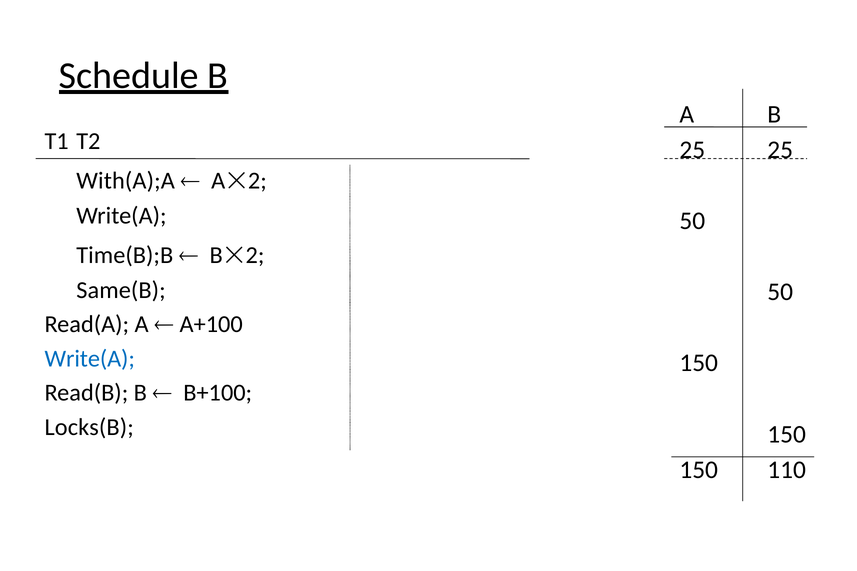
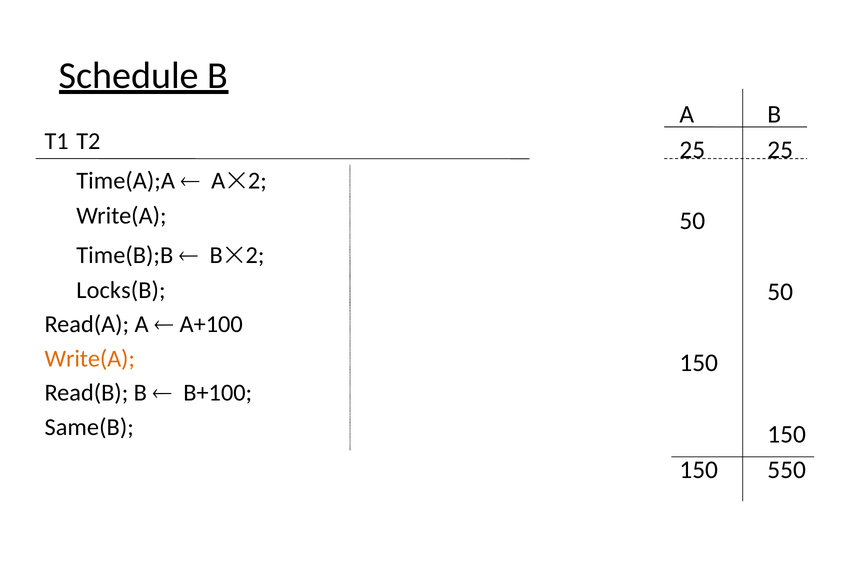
With(A);A: With(A);A -> Time(A);A
Same(B: Same(B -> Locks(B
Write(A at (90, 359) colour: blue -> orange
Locks(B: Locks(B -> Same(B
110: 110 -> 550
